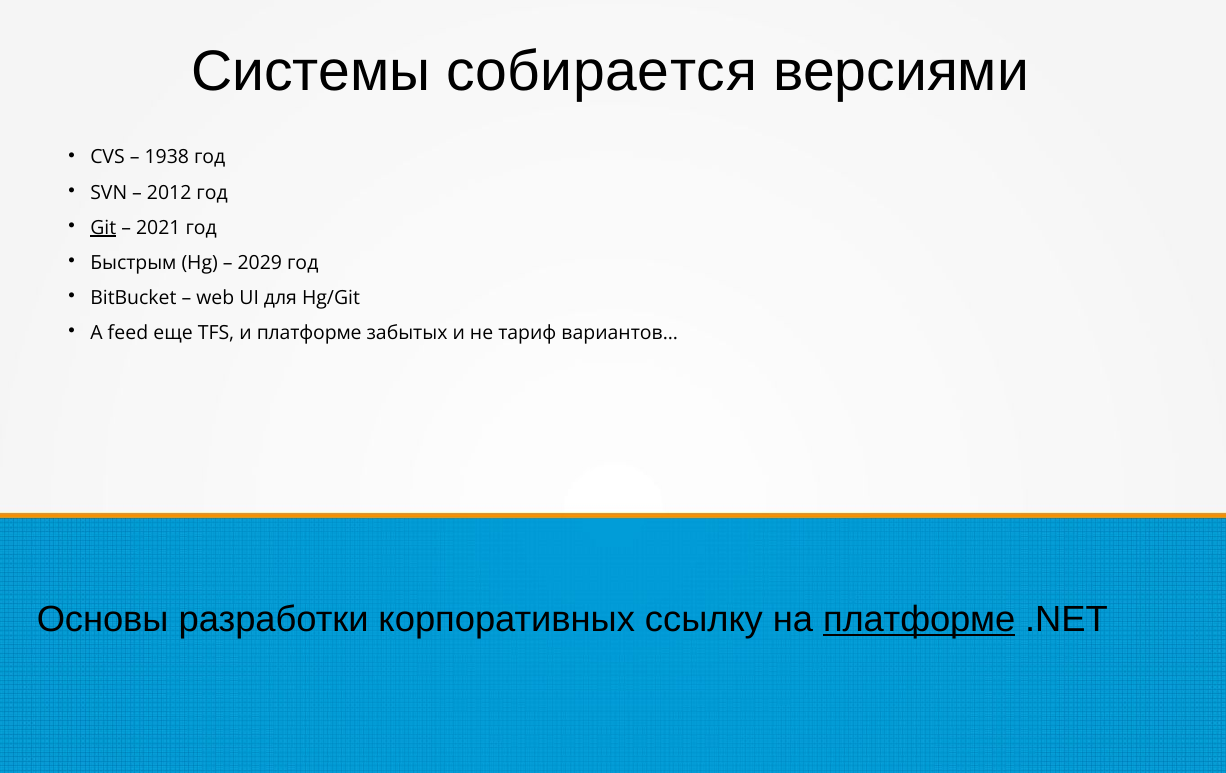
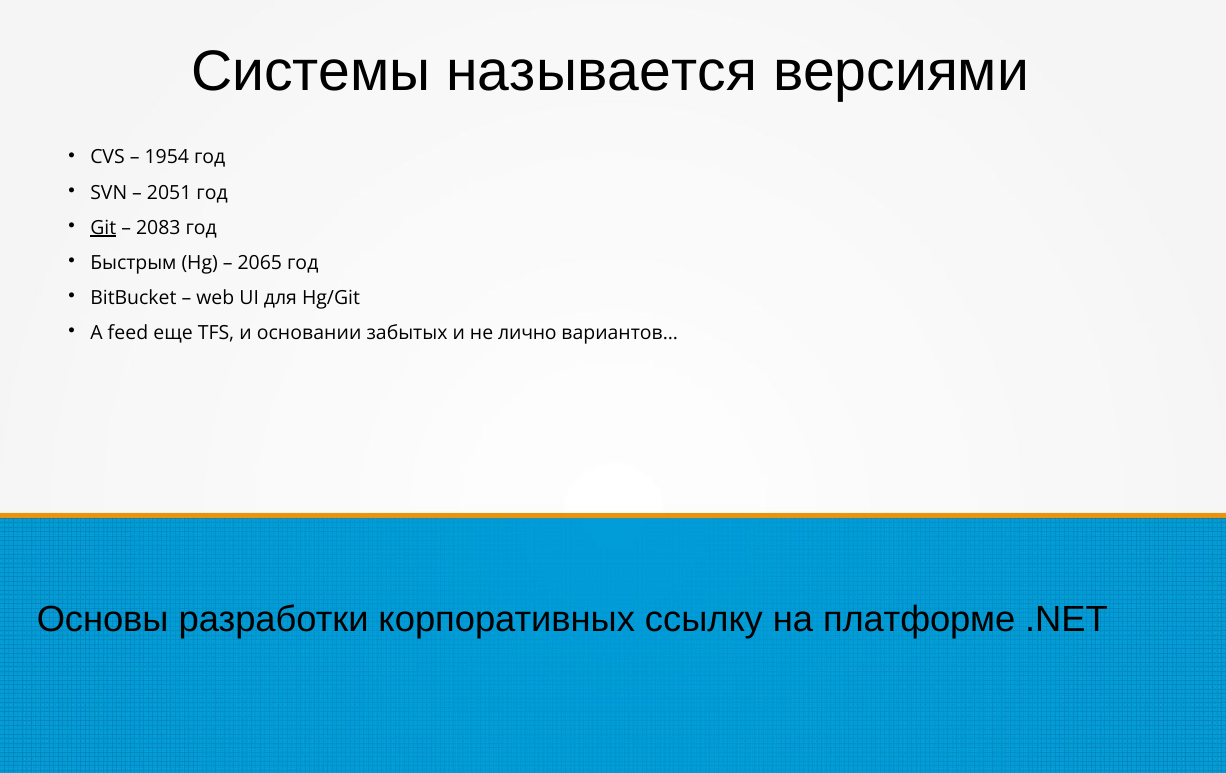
собирается: собирается -> называется
1938: 1938 -> 1954
2012: 2012 -> 2051
2021: 2021 -> 2083
2029: 2029 -> 2065
и платформе: платформе -> основании
тариф: тариф -> лично
платформе at (919, 619) underline: present -> none
